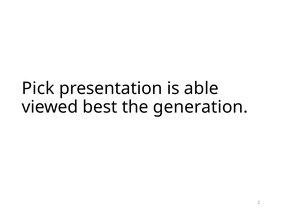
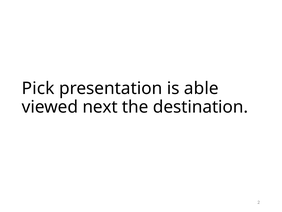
best: best -> next
generation: generation -> destination
